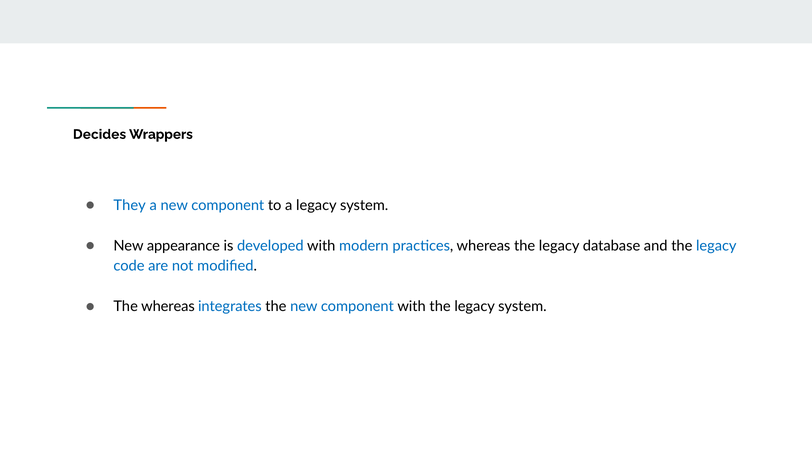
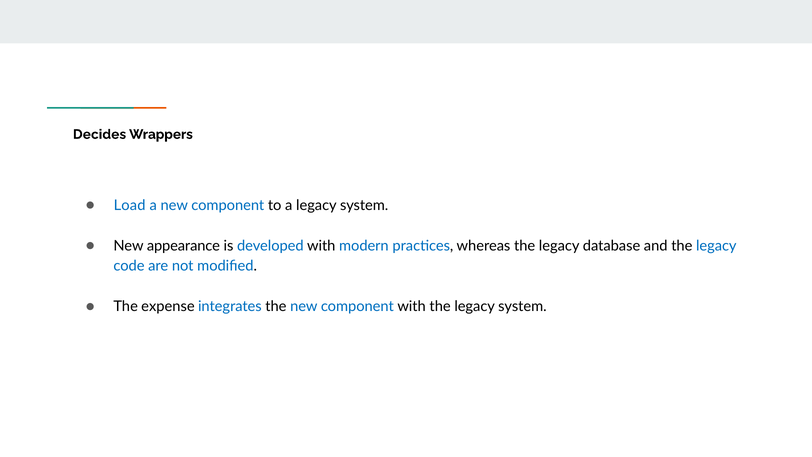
They: They -> Load
The whereas: whereas -> expense
